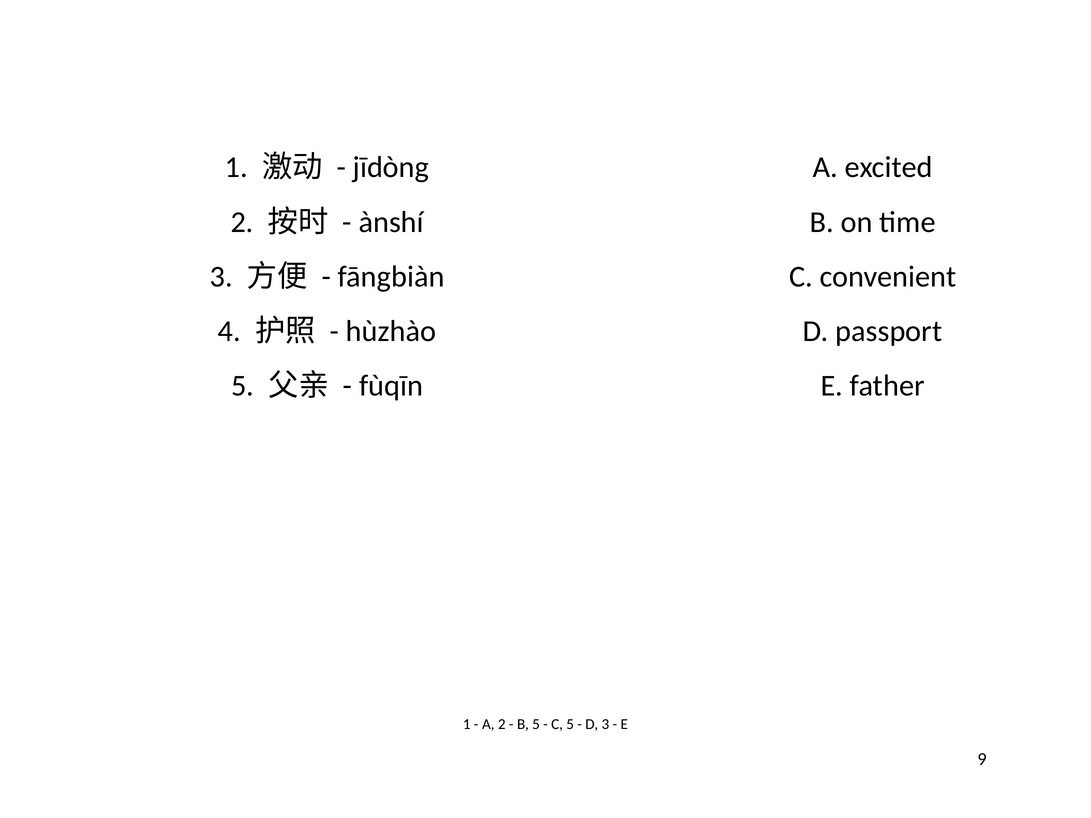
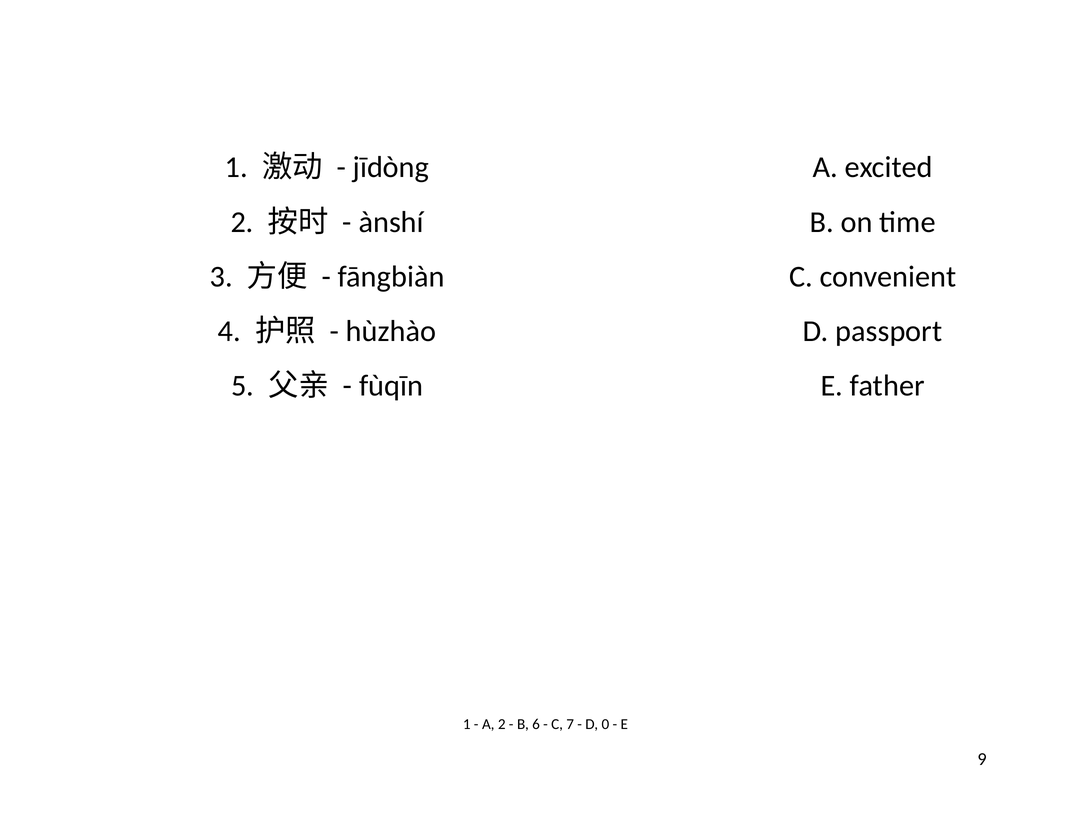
B 5: 5 -> 6
C 5: 5 -> 7
D 3: 3 -> 0
